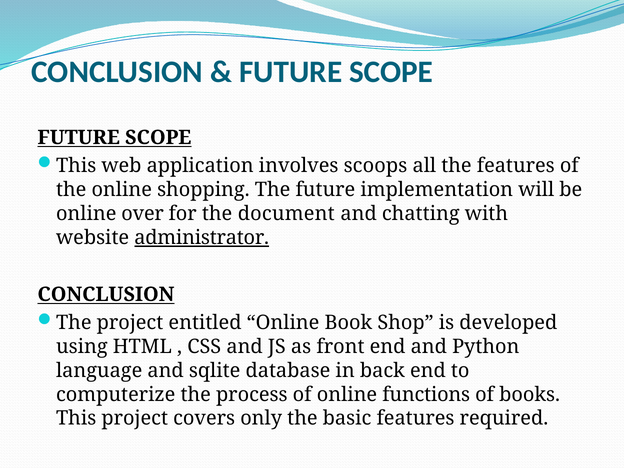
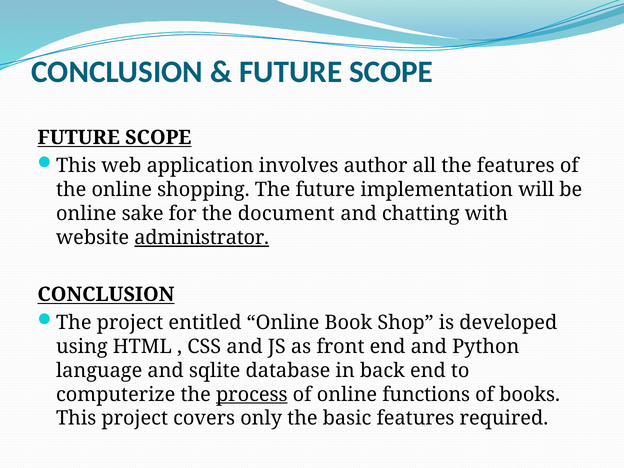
scoops: scoops -> author
over: over -> sake
process underline: none -> present
